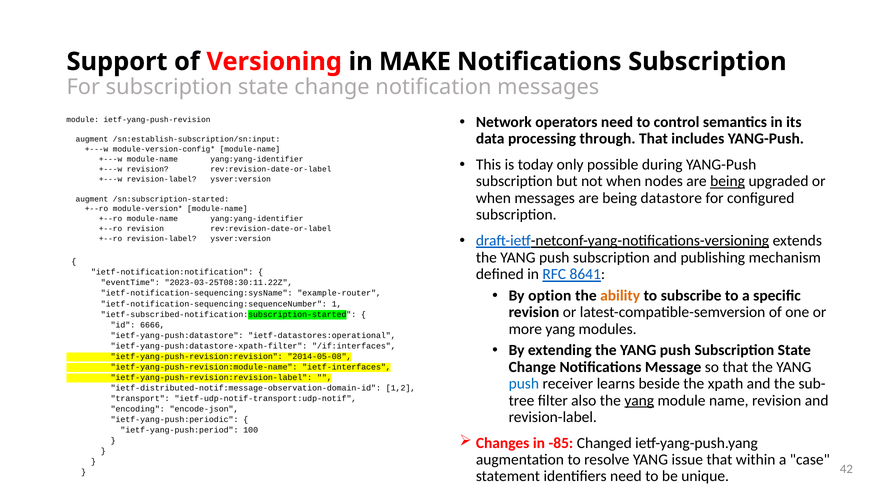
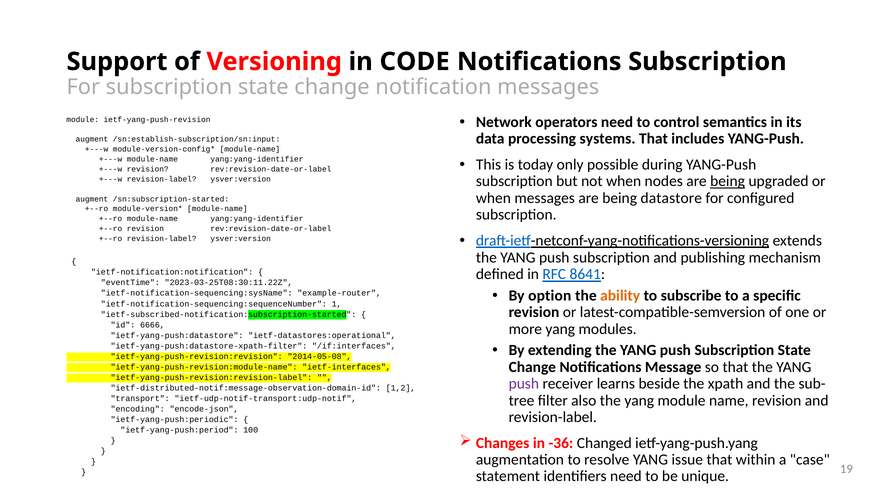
MAKE: MAKE -> CODE
through: through -> systems
push at (524, 384) colour: blue -> purple
yang at (639, 400) underline: present -> none
-85: -85 -> -36
42: 42 -> 19
